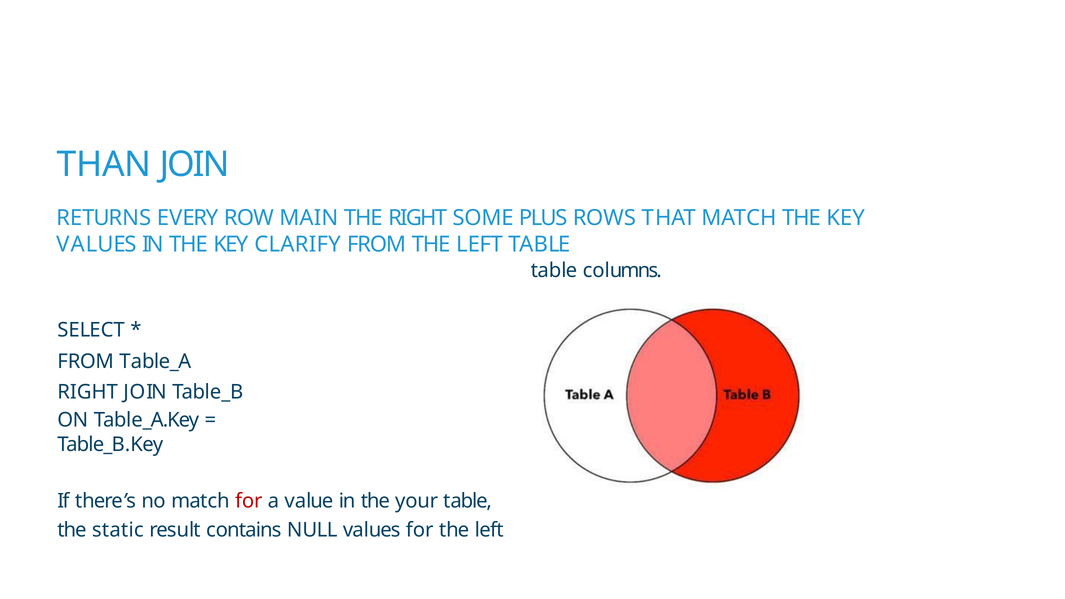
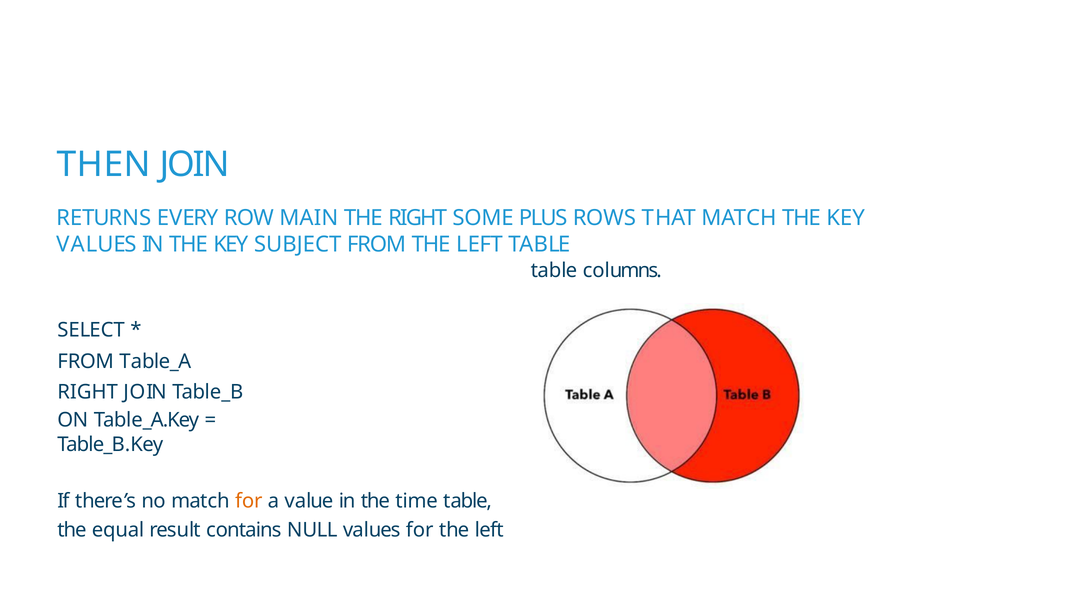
THAN: THAN -> THEN
CLARIFY: CLARIFY -> SUBJECT
for at (249, 501) colour: red -> orange
your: your -> time
static: static -> equal
